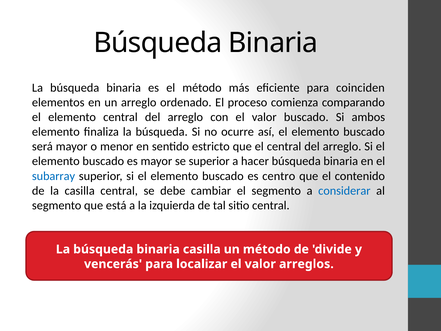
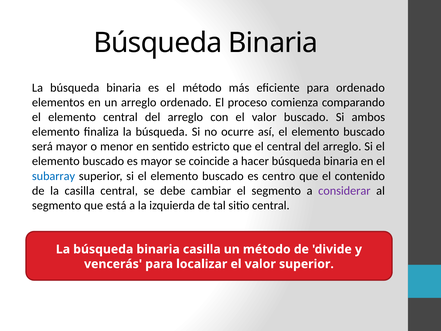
para coinciden: coinciden -> ordenado
se superior: superior -> coincide
considerar colour: blue -> purple
valor arreglos: arreglos -> superior
